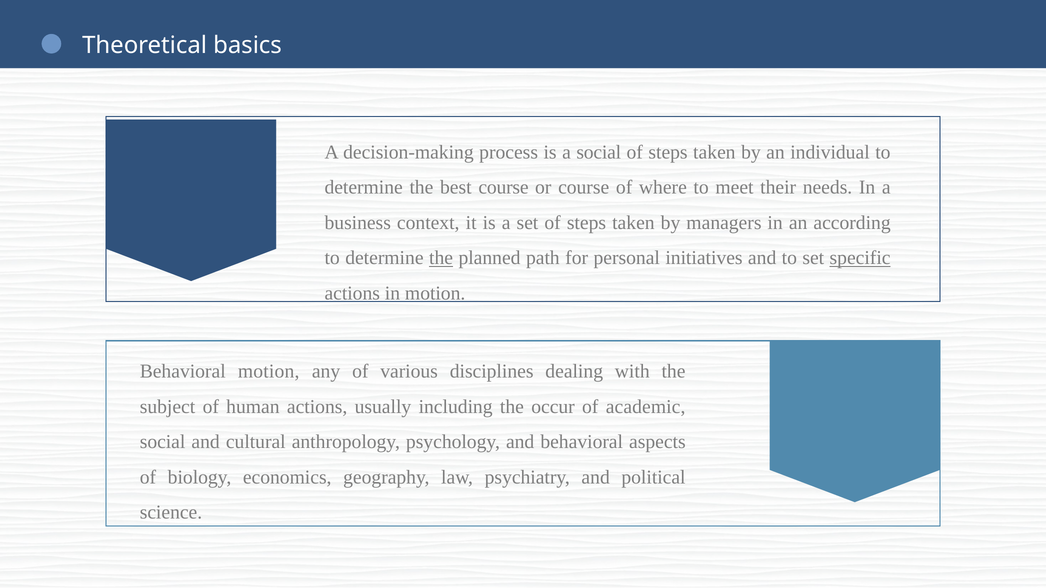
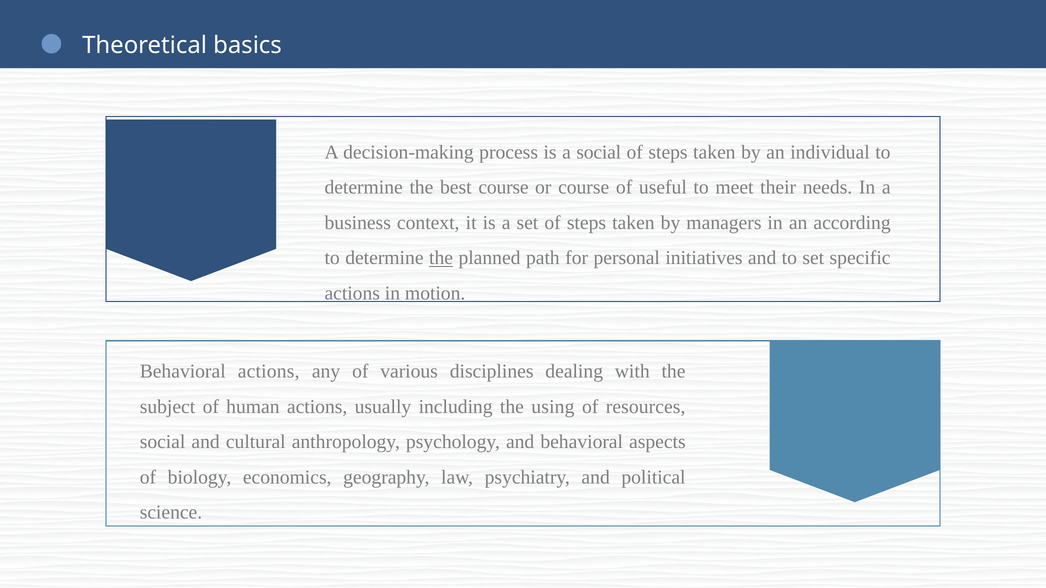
where: where -> useful
specific underline: present -> none
Behavioral motion: motion -> actions
occur: occur -> using
academic: academic -> resources
